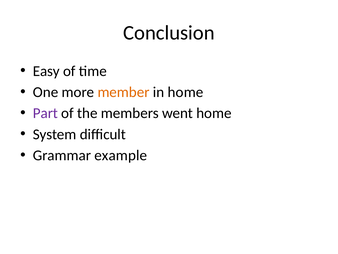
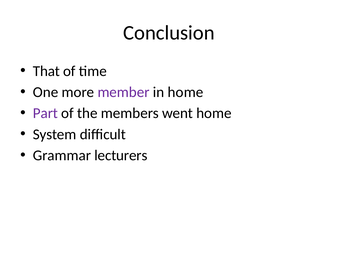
Easy: Easy -> That
member colour: orange -> purple
example: example -> lecturers
